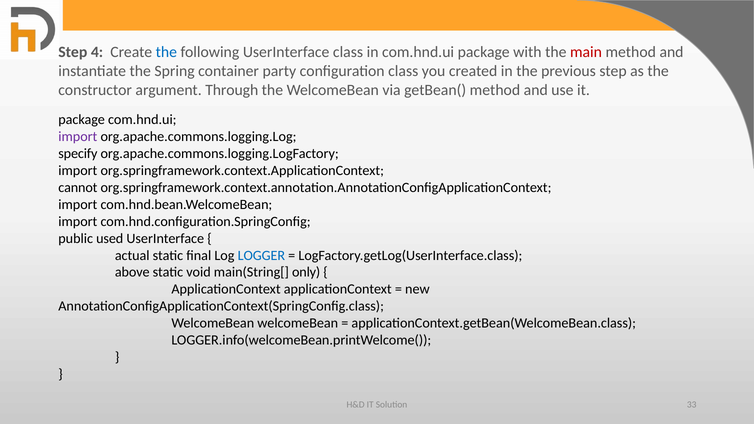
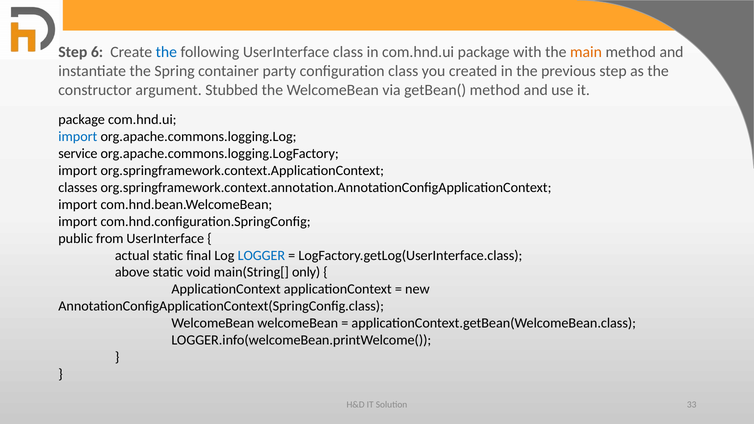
4: 4 -> 6
main colour: red -> orange
Through: Through -> Stubbed
import at (78, 137) colour: purple -> blue
specify: specify -> service
cannot: cannot -> classes
used: used -> from
